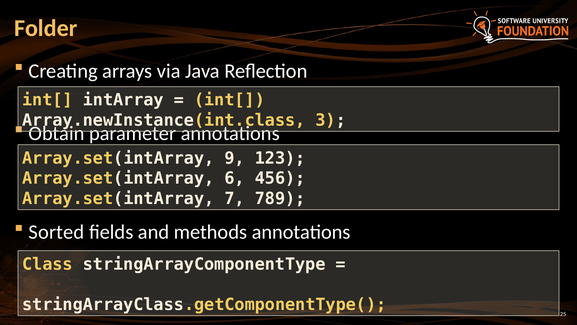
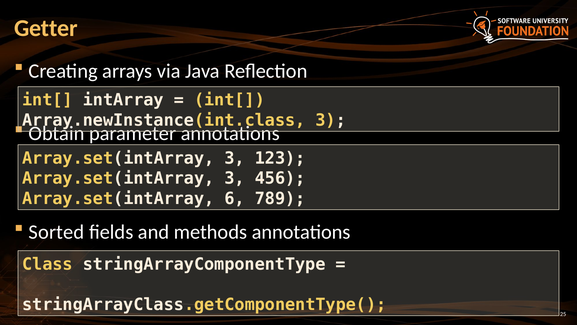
Folder: Folder -> Getter
9 at (235, 158): 9 -> 3
6 at (235, 178): 6 -> 3
7: 7 -> 6
